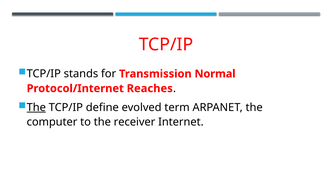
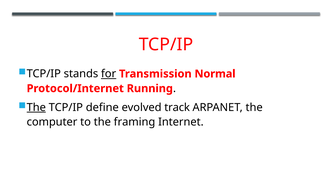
for underline: none -> present
Reaches: Reaches -> Running
term: term -> track
receiver: receiver -> framing
